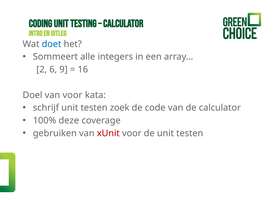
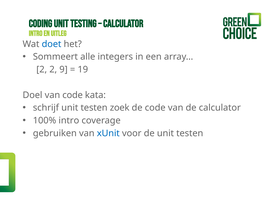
2 6: 6 -> 2
16: 16 -> 19
van voor: voor -> code
100% deze: deze -> intro
xUnit colour: red -> blue
